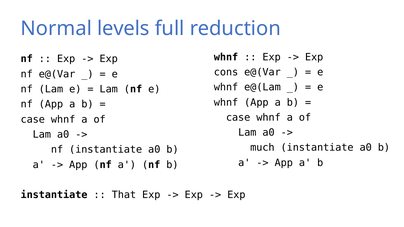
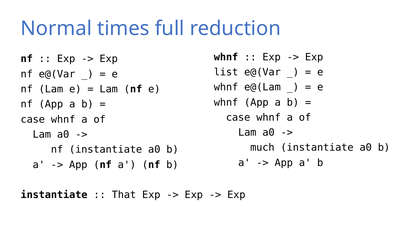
levels: levels -> times
cons: cons -> list
